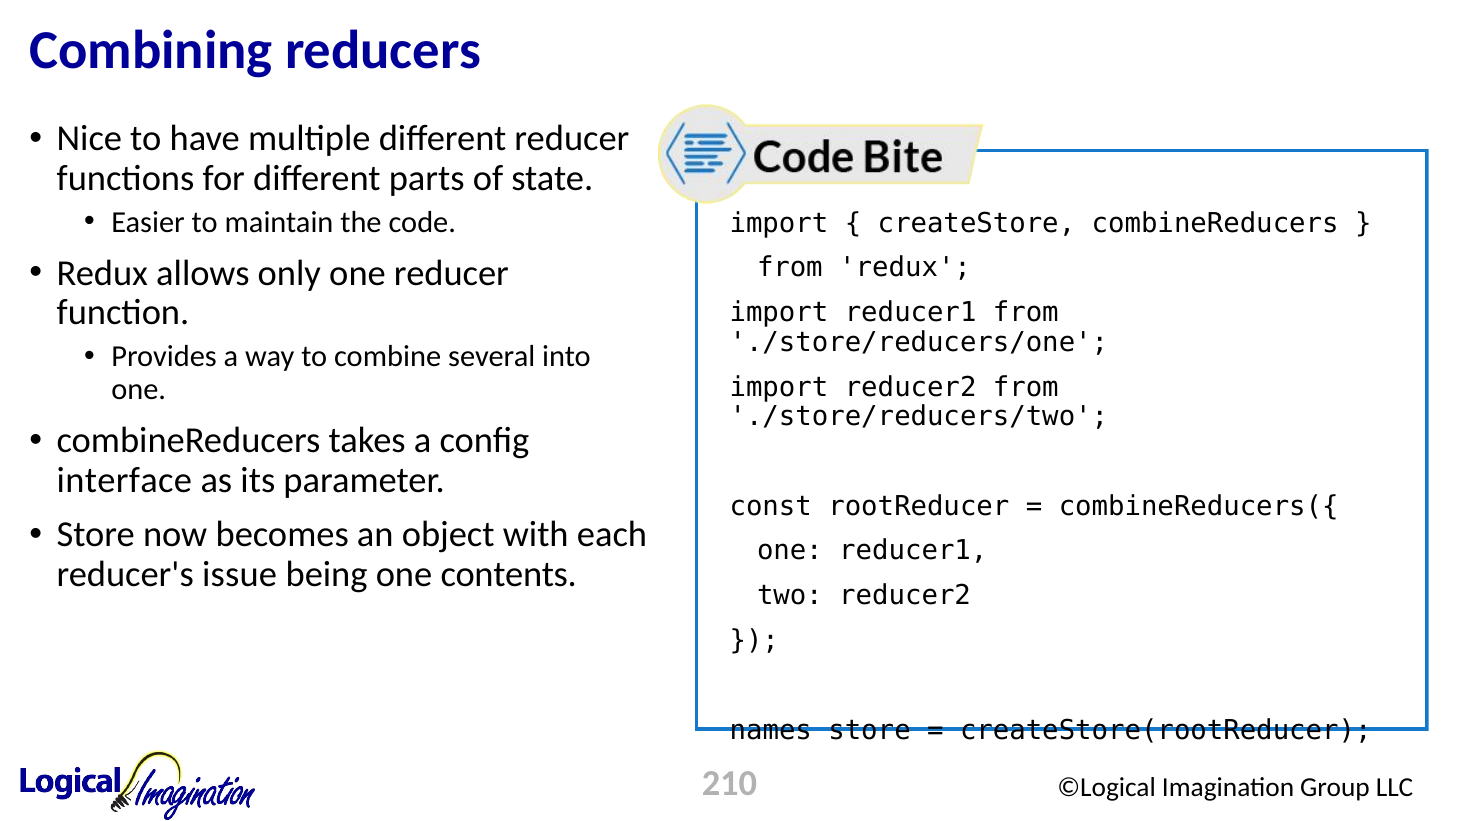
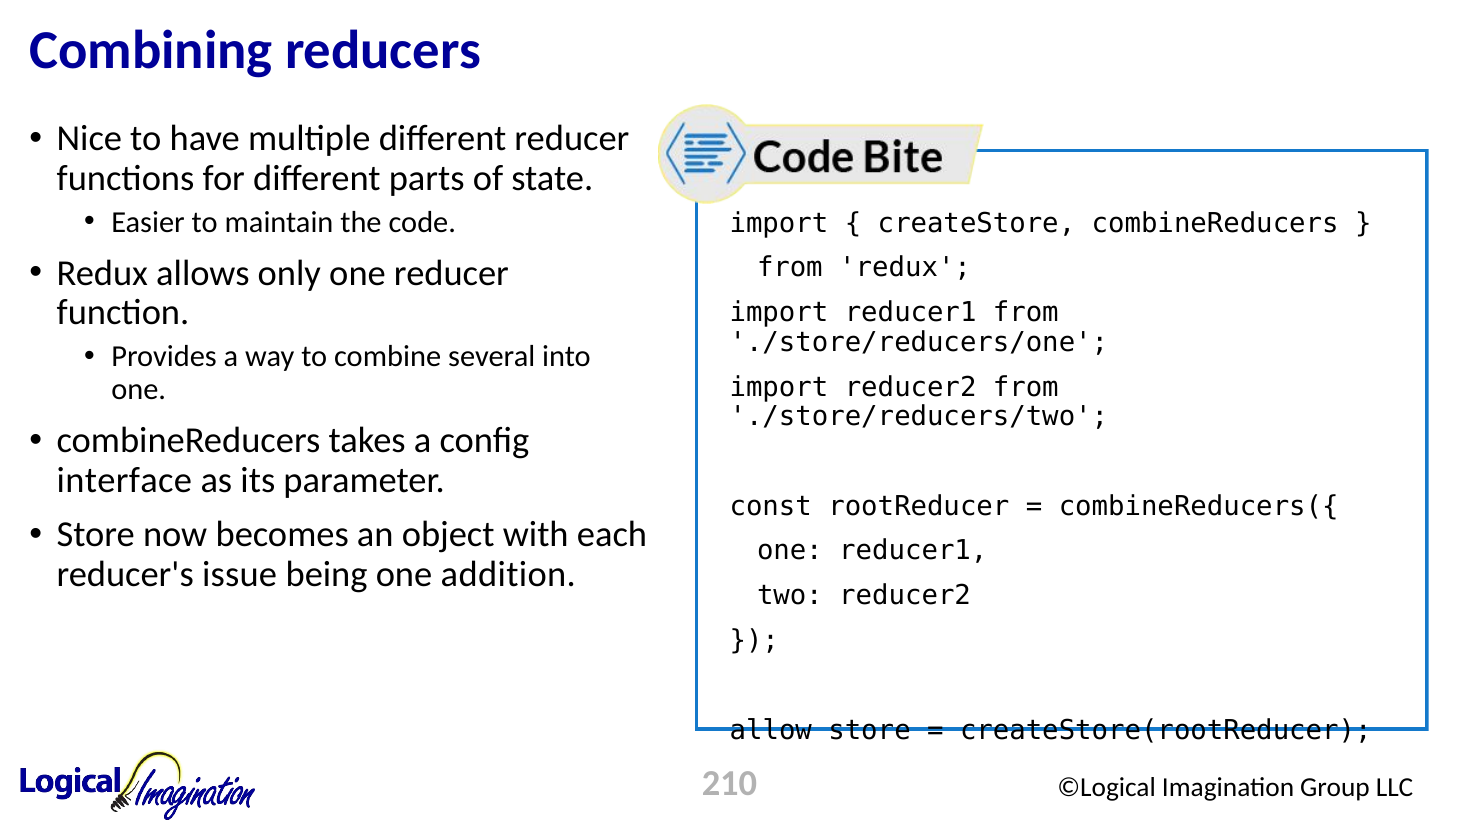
contents: contents -> addition
names: names -> allow
